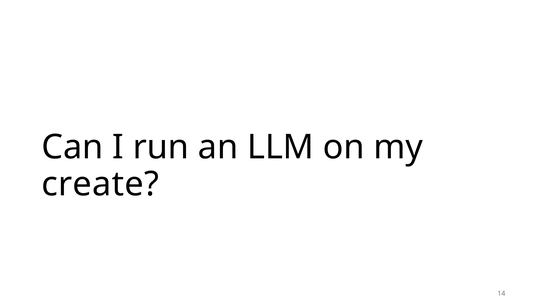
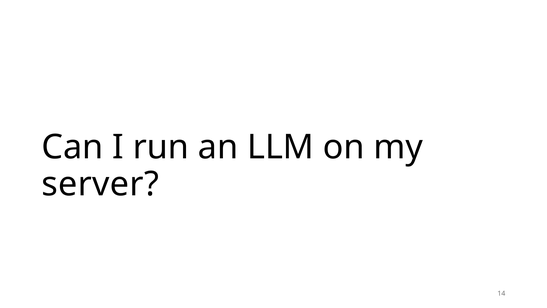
create: create -> server
